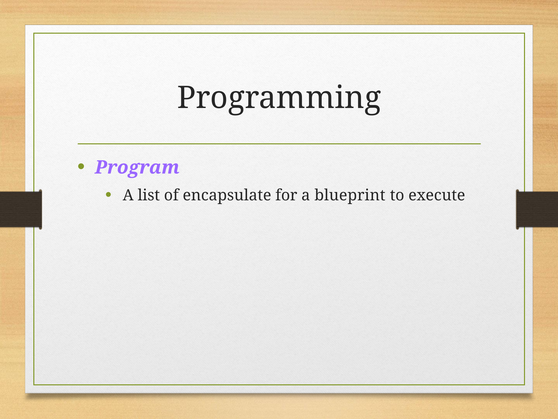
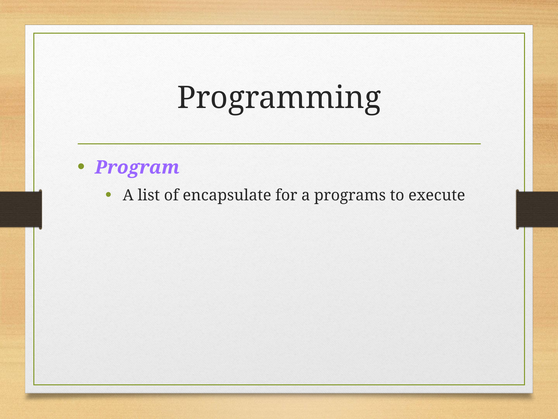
blueprint: blueprint -> programs
